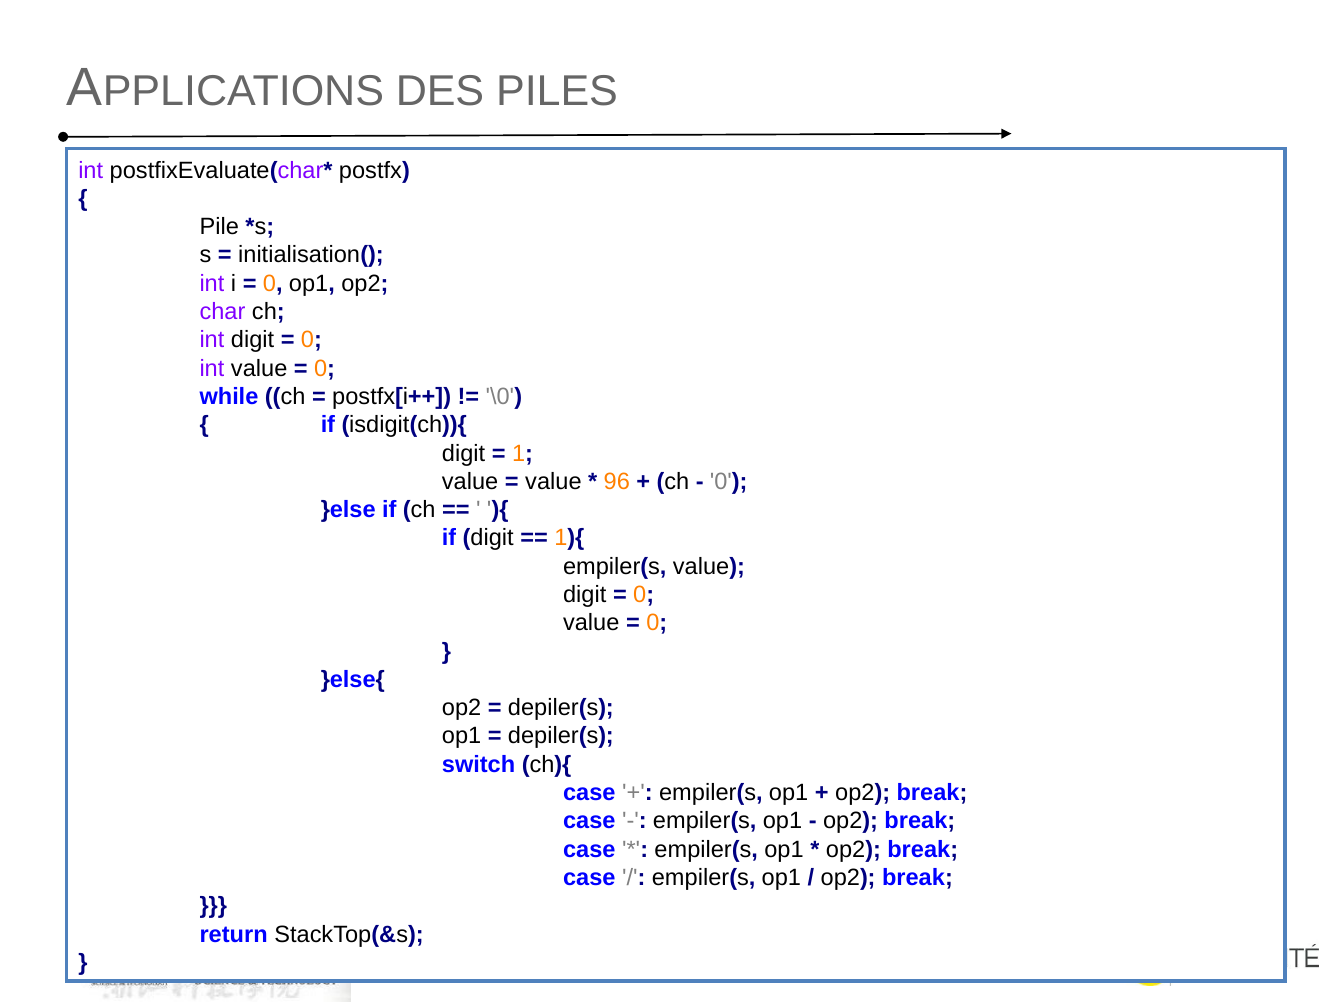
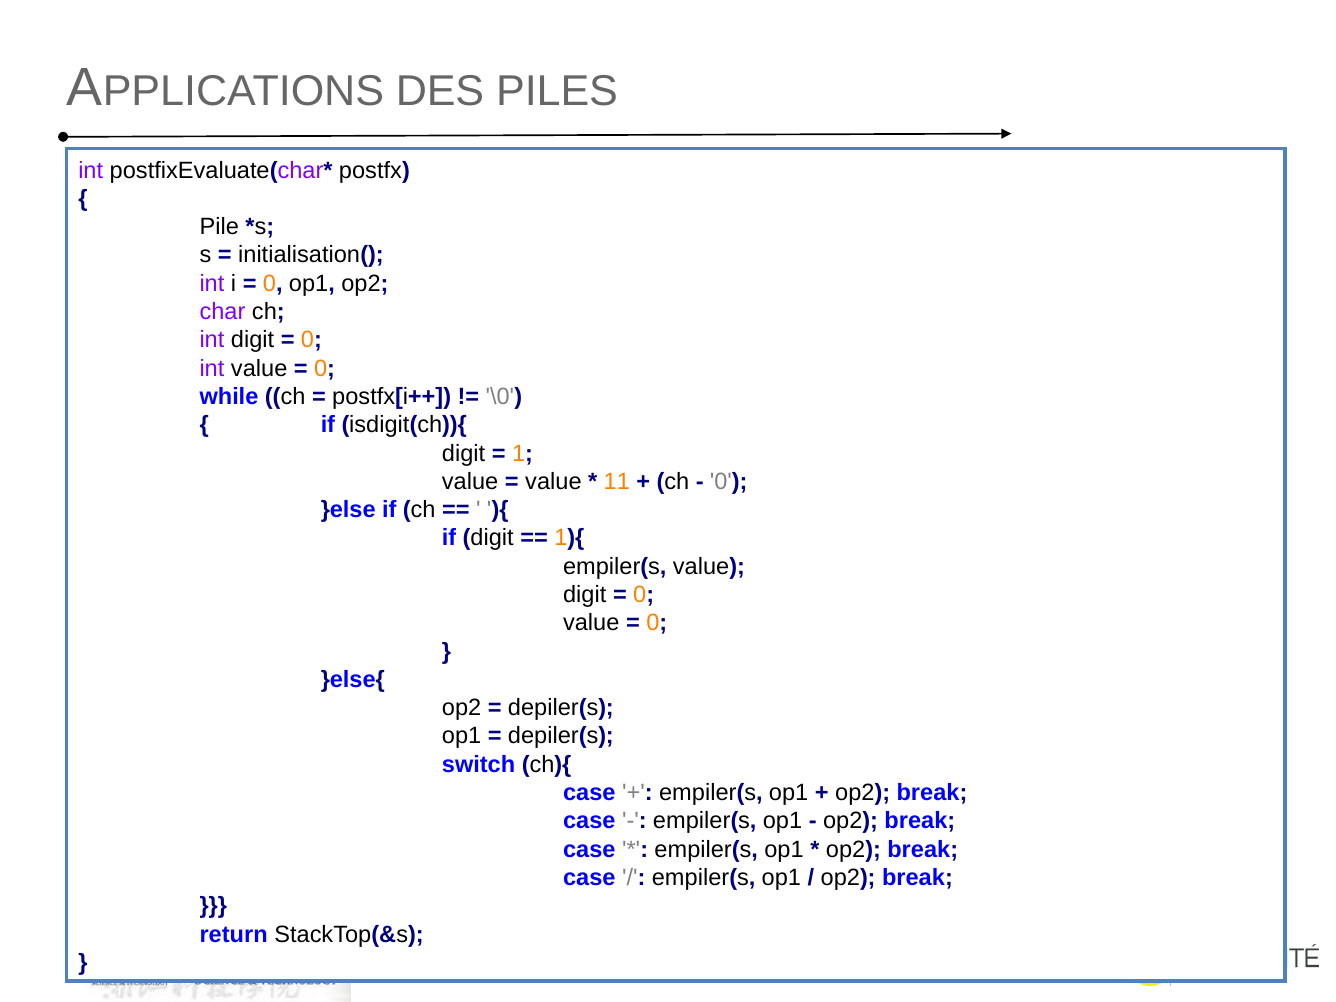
96: 96 -> 11
